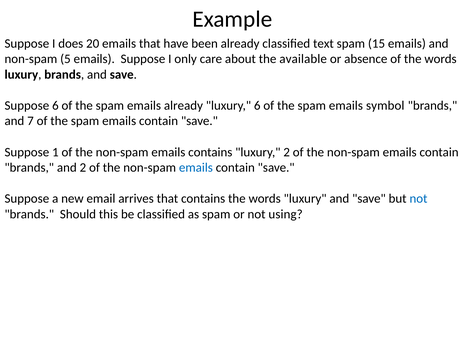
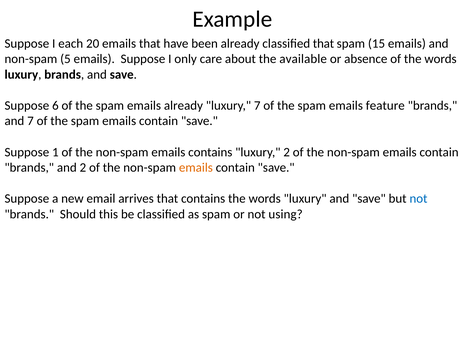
does: does -> each
classified text: text -> that
luxury 6: 6 -> 7
symbol: symbol -> feature
emails at (196, 167) colour: blue -> orange
